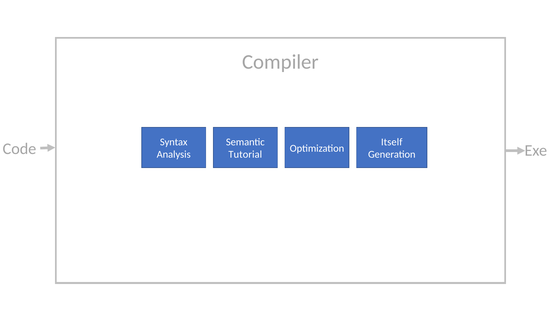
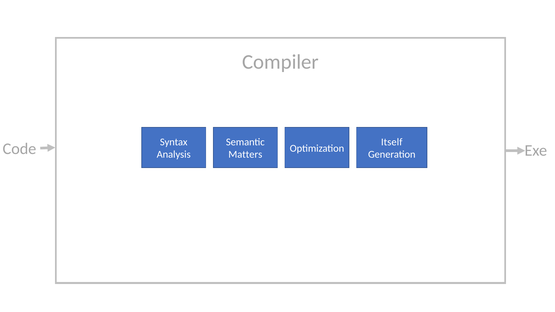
Tutorial: Tutorial -> Matters
